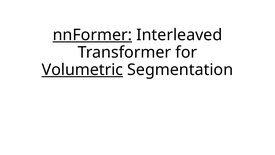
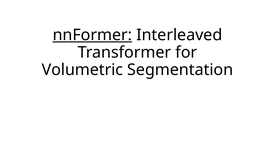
Volumetric underline: present -> none
